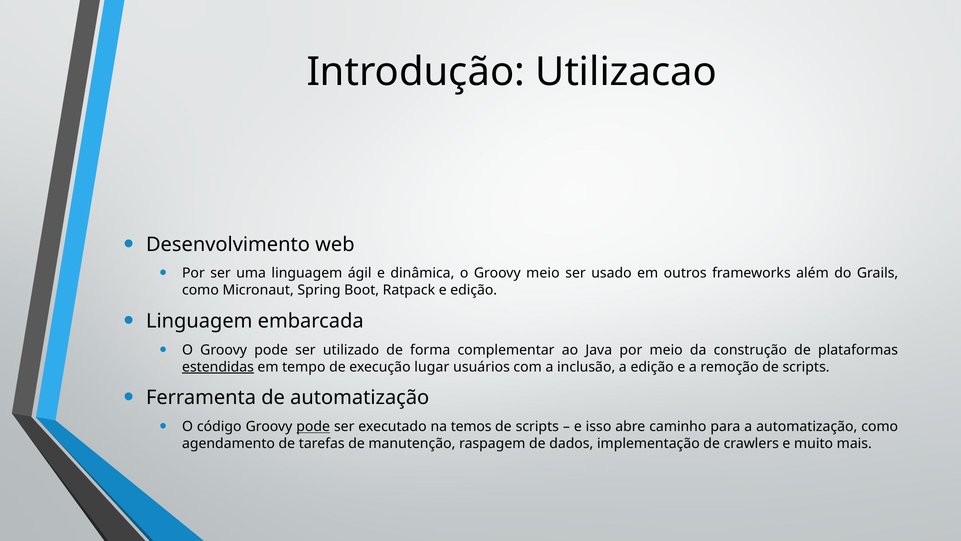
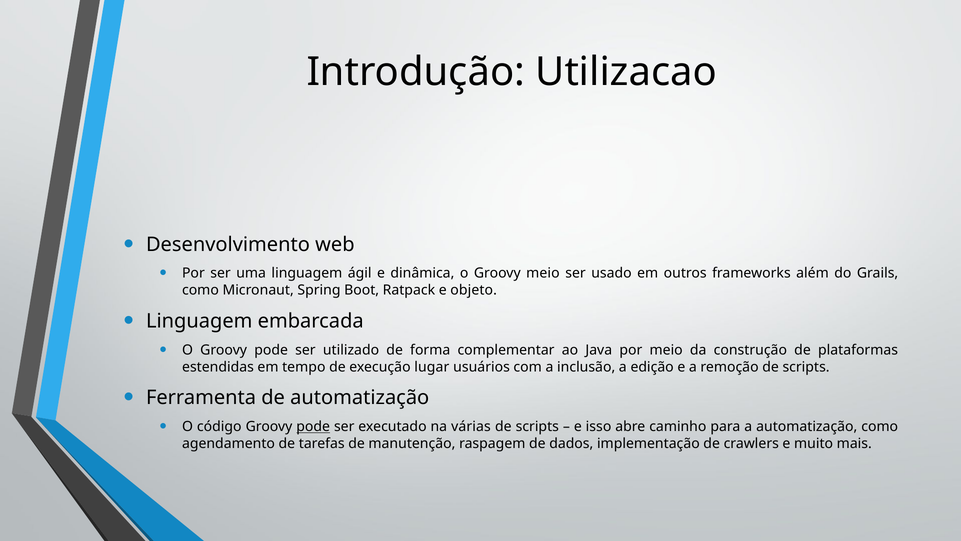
e edição: edição -> objeto
estendidas underline: present -> none
temos: temos -> várias
